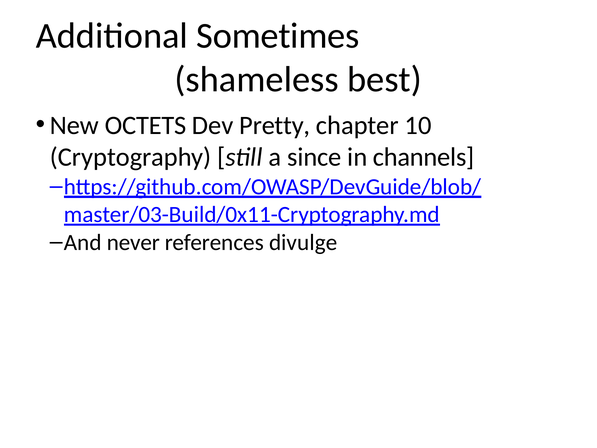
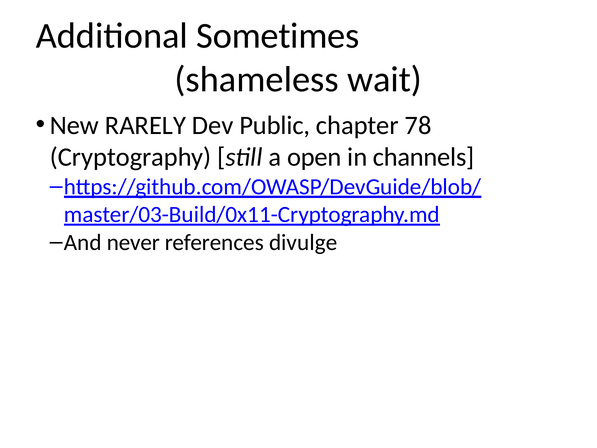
best: best -> wait
OCTETS: OCTETS -> RARELY
Pretty: Pretty -> Public
10: 10 -> 78
since: since -> open
